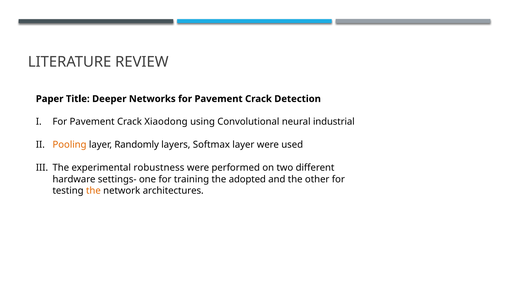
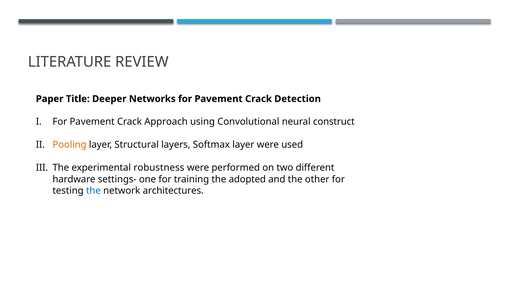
Xiaodong: Xiaodong -> Approach
industrial: industrial -> construct
Randomly: Randomly -> Structural
the at (93, 190) colour: orange -> blue
